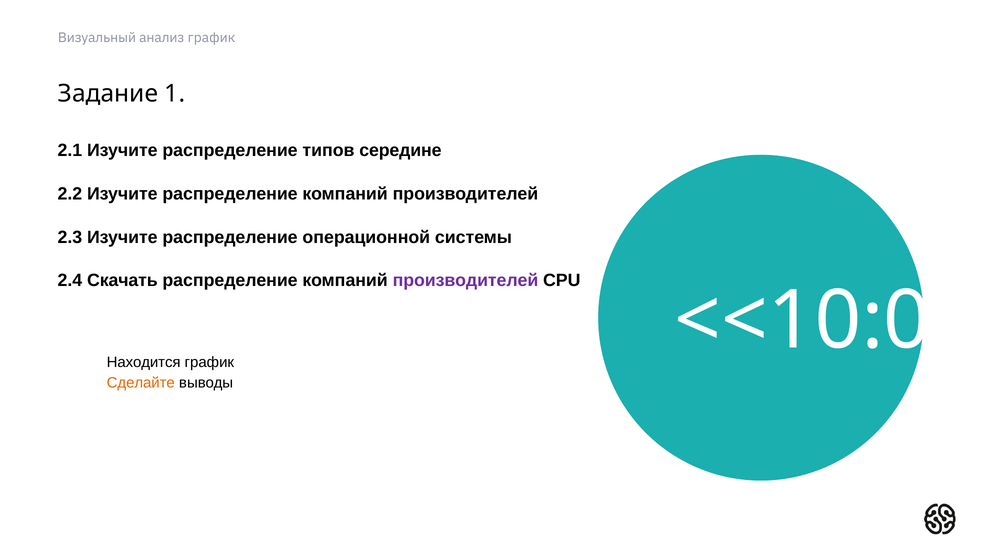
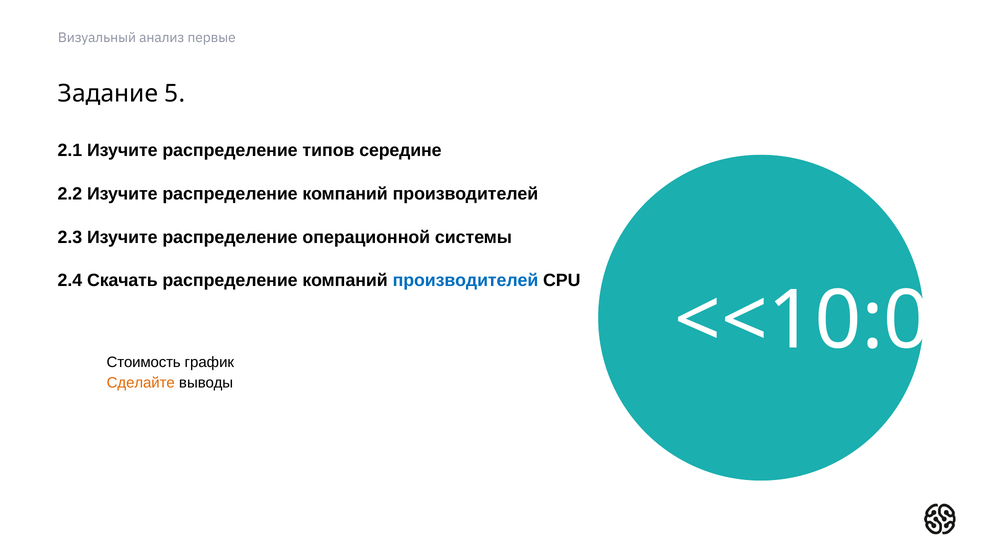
анализ график: график -> первые
1: 1 -> 5
производителей at (465, 280) colour: purple -> blue
Находится: Находится -> Стоимость
